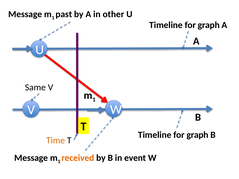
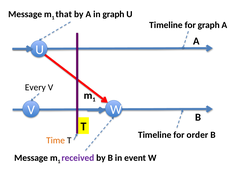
past: past -> that
in other: other -> graph
Same: Same -> Every
graph at (198, 135): graph -> order
received colour: orange -> purple
